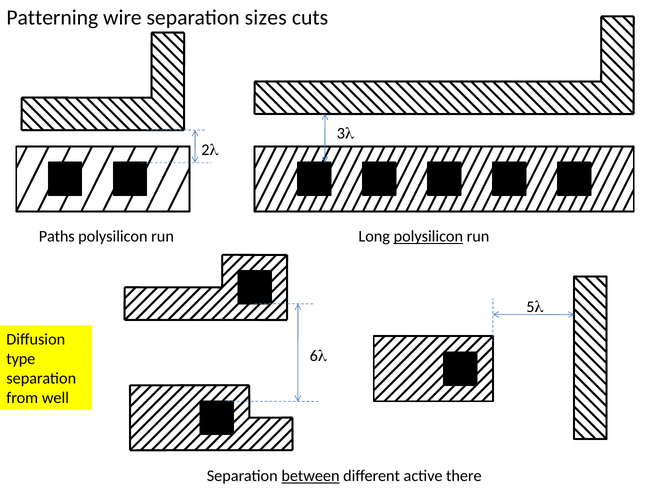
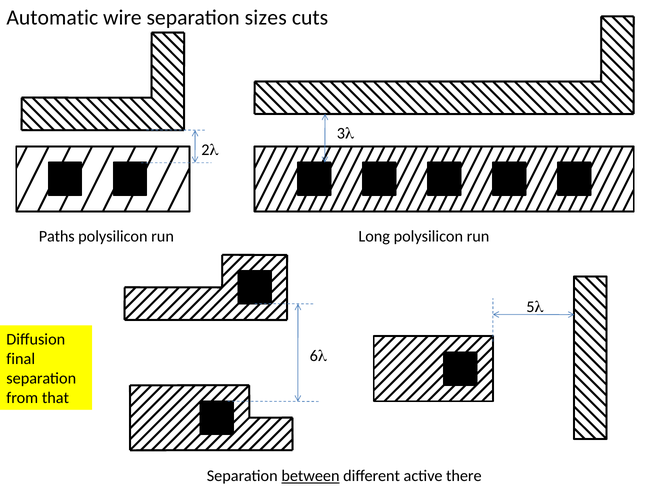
Patterning: Patterning -> Automatic
polysilicon at (428, 236) underline: present -> none
type: type -> final
well: well -> that
